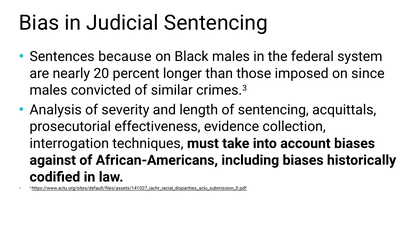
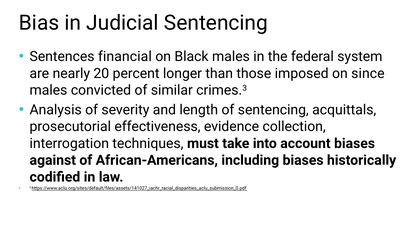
because: because -> financial
